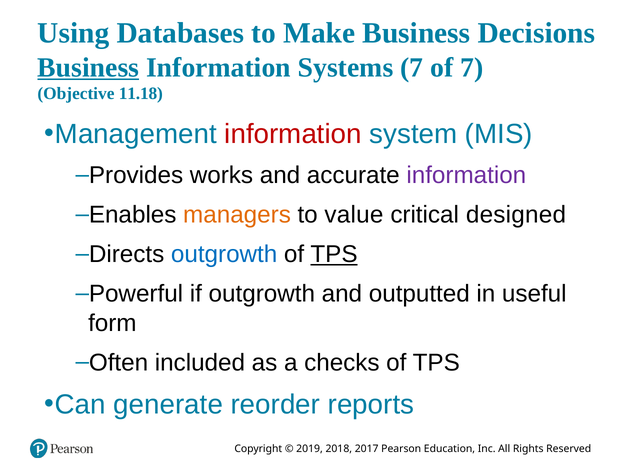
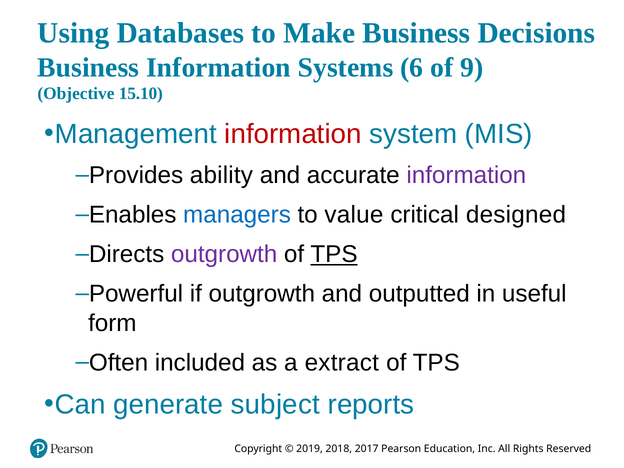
Business at (88, 67) underline: present -> none
Systems 7: 7 -> 6
of 7: 7 -> 9
11.18: 11.18 -> 15.10
works: works -> ability
managers colour: orange -> blue
outgrowth at (224, 254) colour: blue -> purple
checks: checks -> extract
reorder: reorder -> subject
